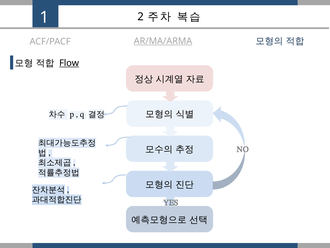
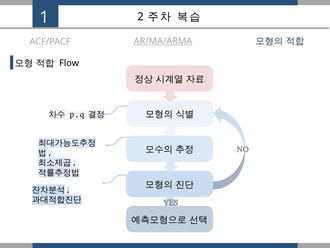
Flow underline: present -> none
